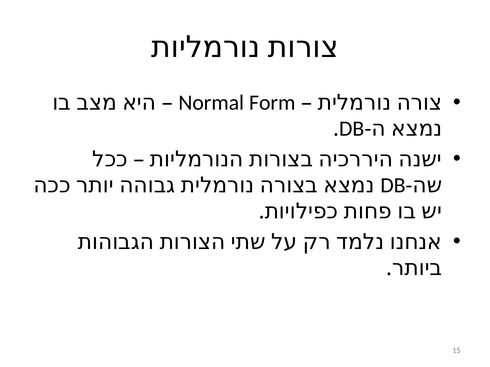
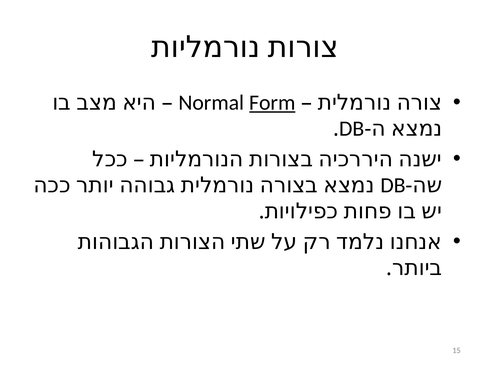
Form underline: none -> present
